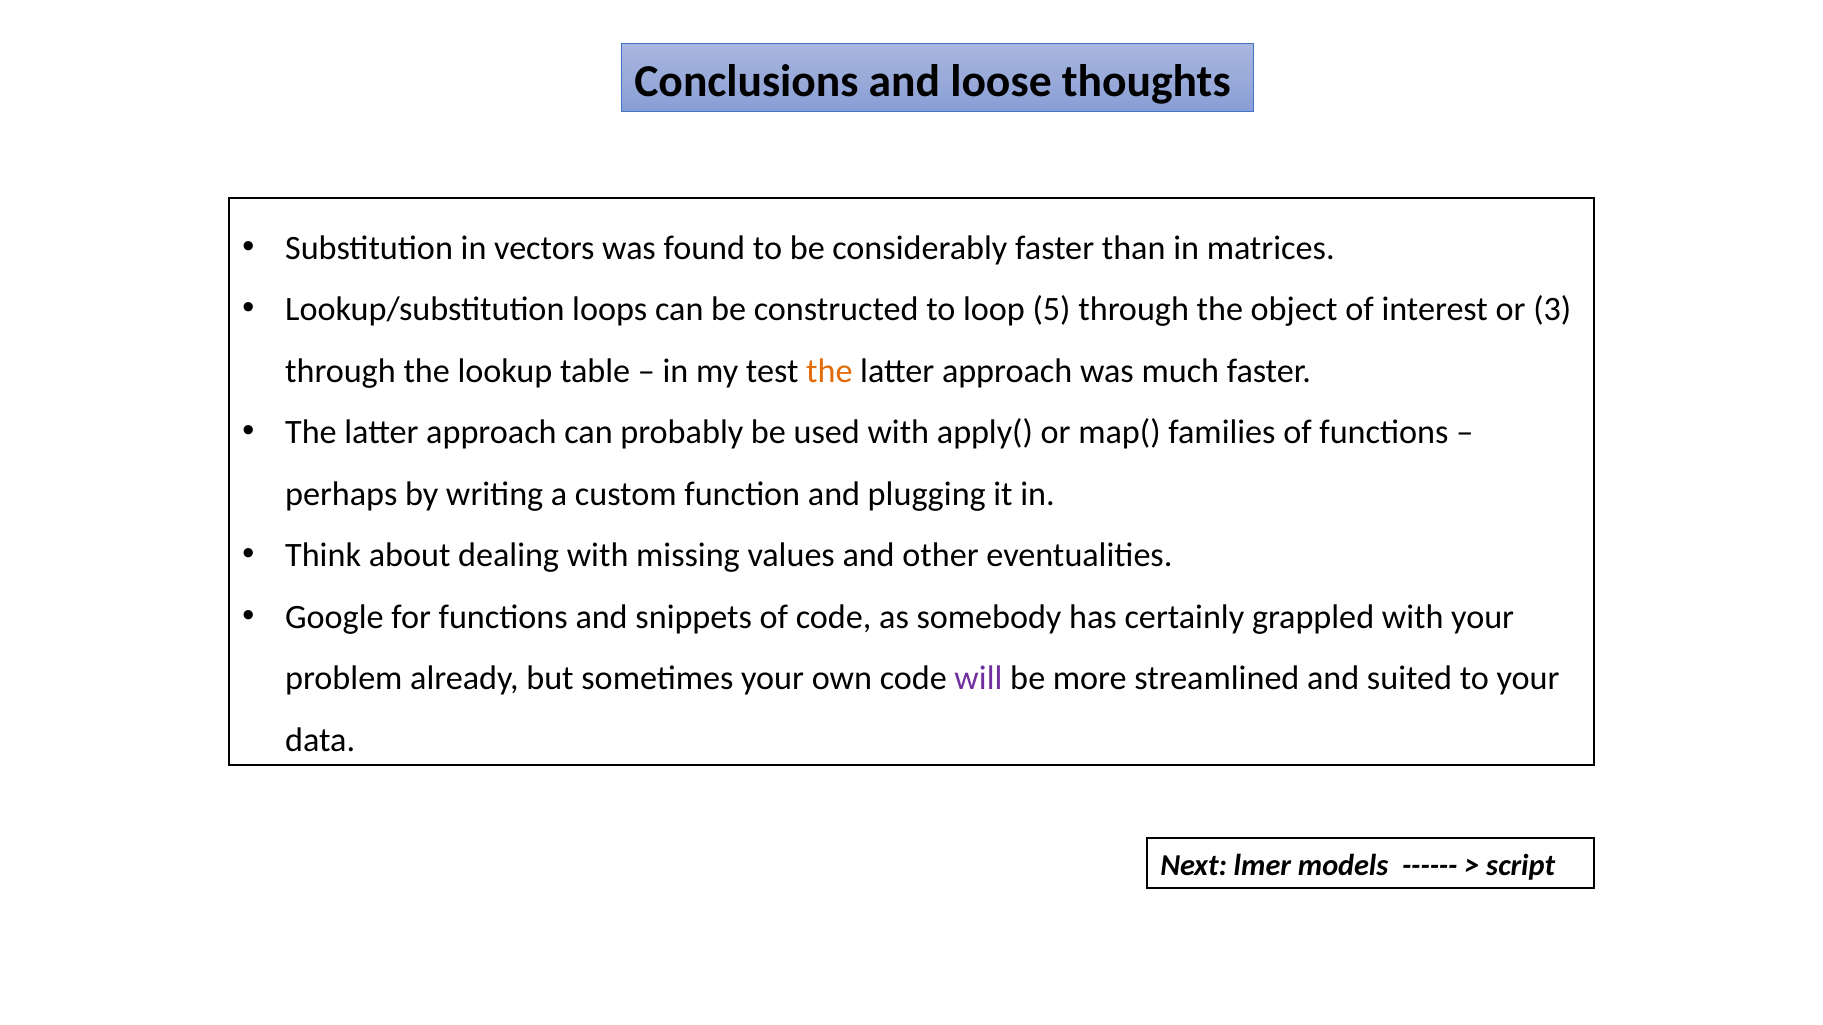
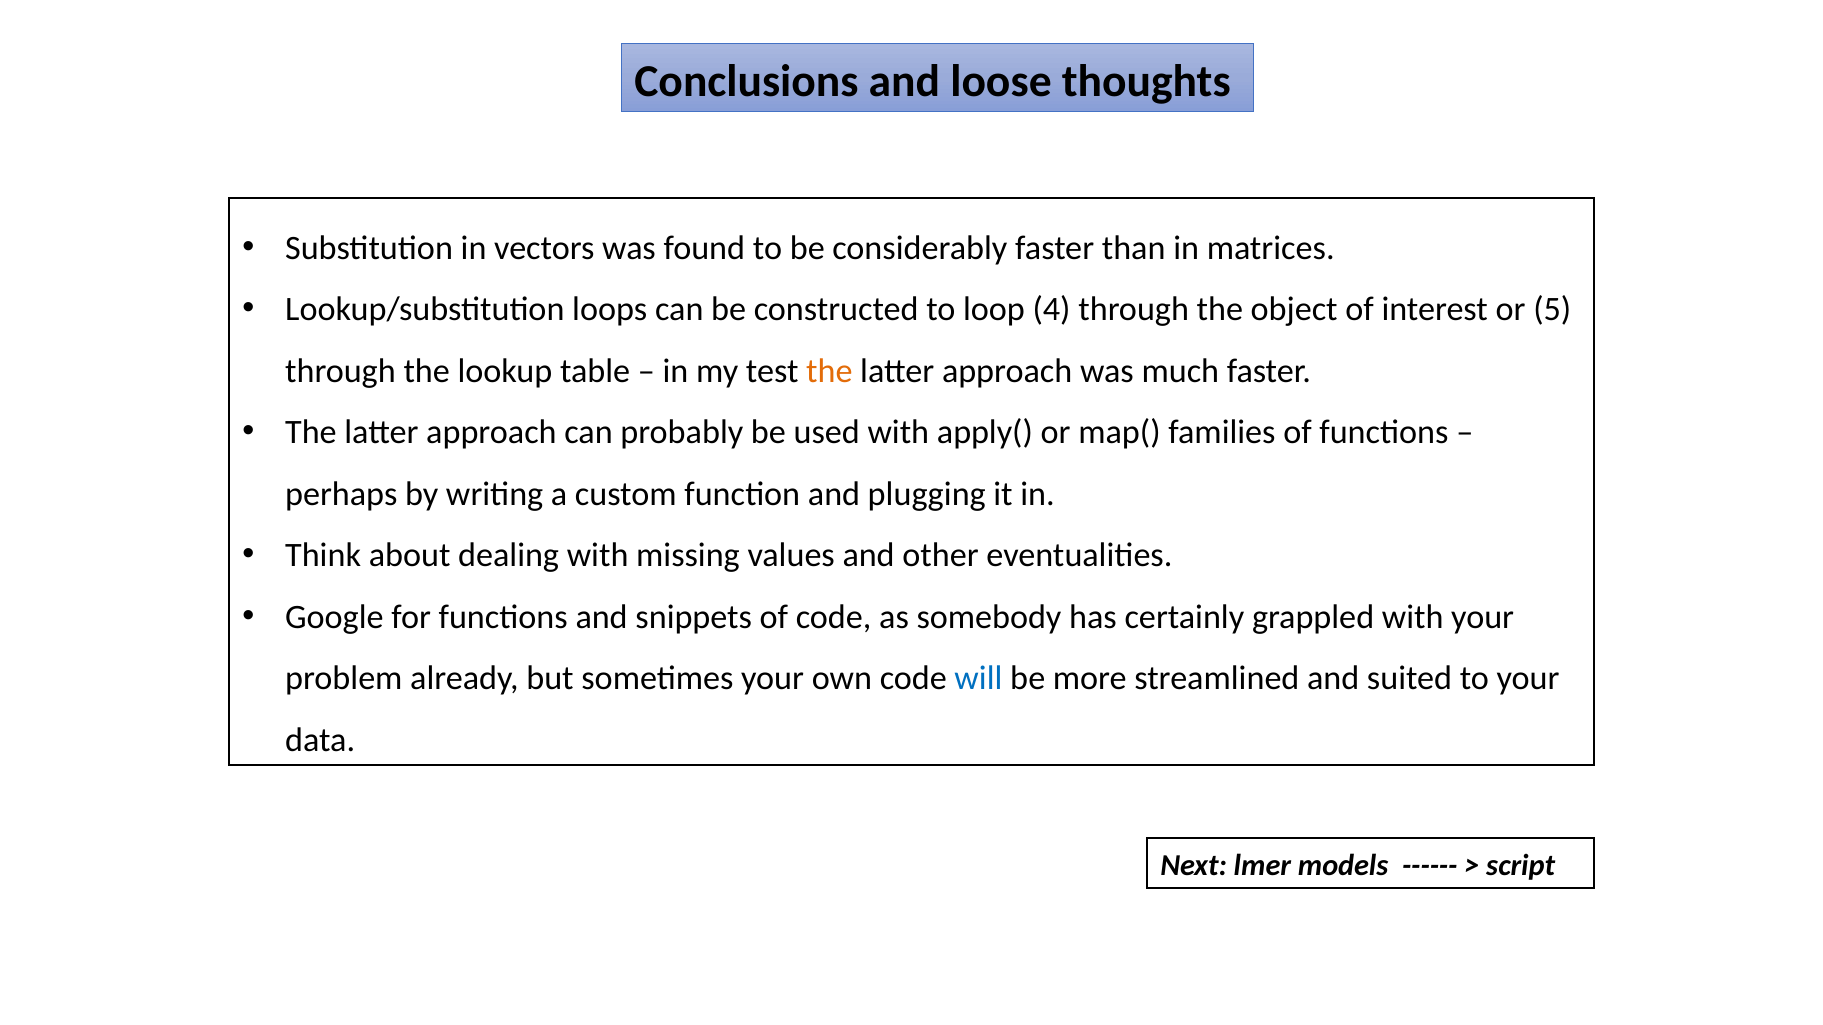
5: 5 -> 4
3: 3 -> 5
will colour: purple -> blue
